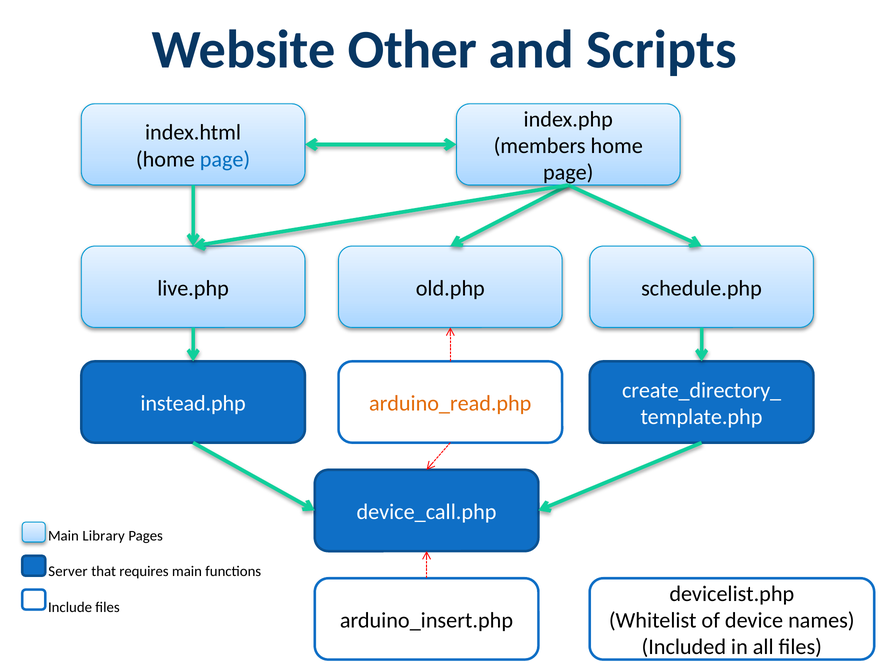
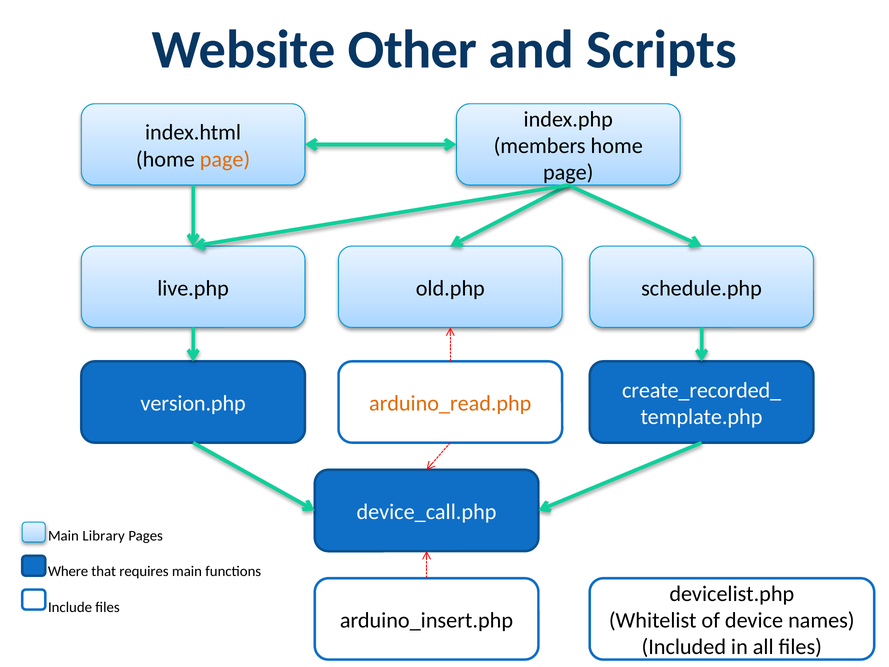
page at (225, 159) colour: blue -> orange
create_directory_: create_directory_ -> create_recorded_
instead.php: instead.php -> version.php
Server: Server -> Where
